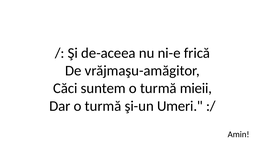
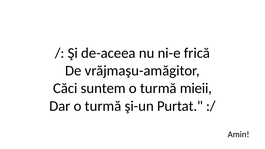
Umeri: Umeri -> Purtat
